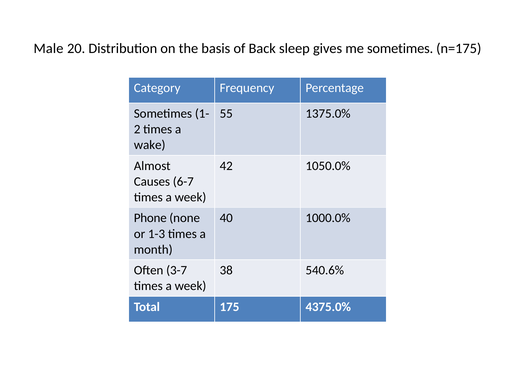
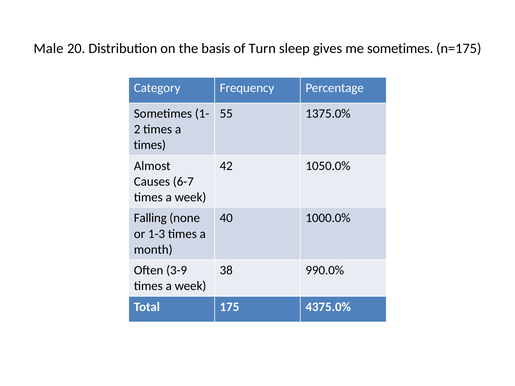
Back: Back -> Turn
wake at (150, 145): wake -> times
Phone: Phone -> Falling
3-7: 3-7 -> 3-9
540.6%: 540.6% -> 990.0%
